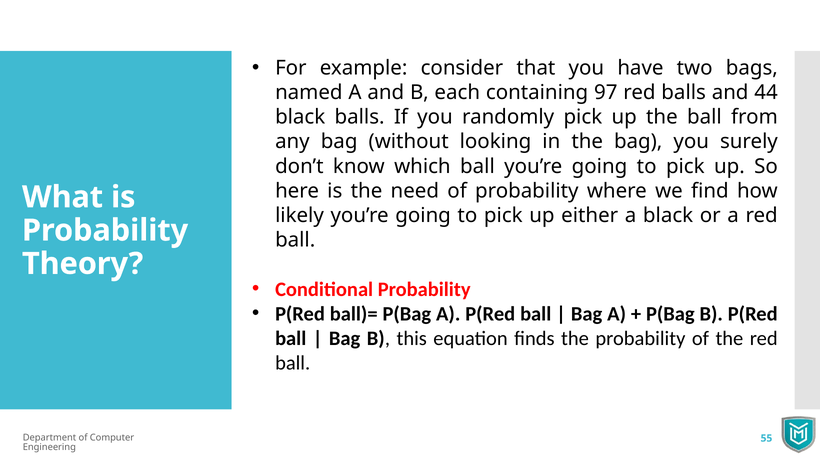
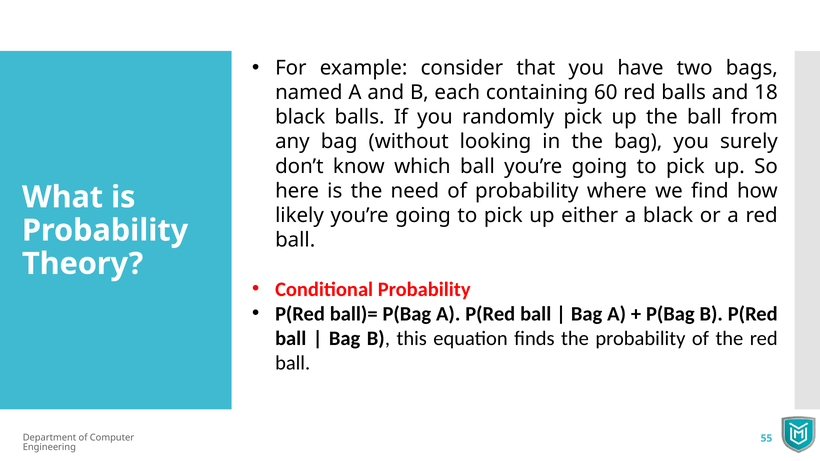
97: 97 -> 60
44: 44 -> 18
